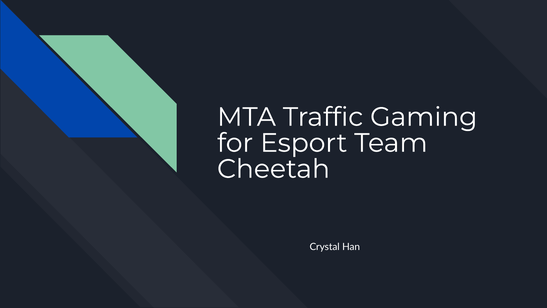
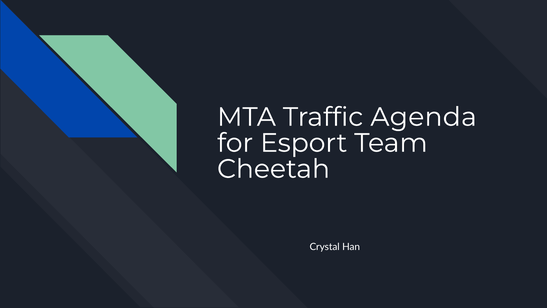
Gaming: Gaming -> Agenda
